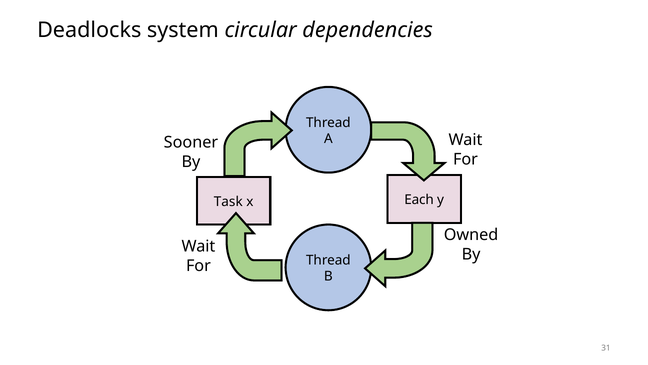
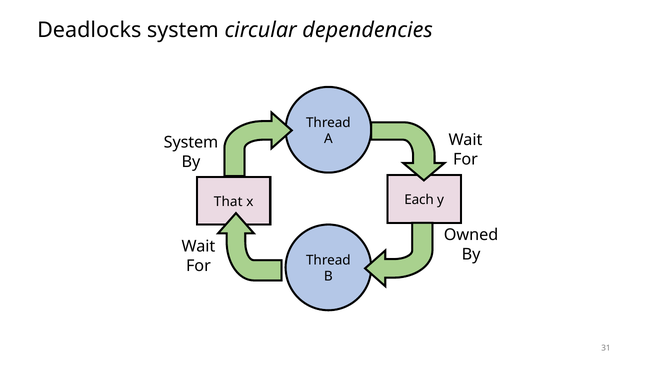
Sooner at (191, 142): Sooner -> System
Task: Task -> That
